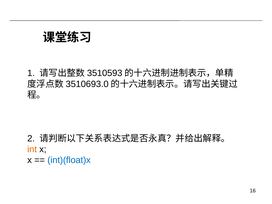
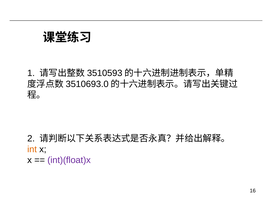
int)(float)x colour: blue -> purple
